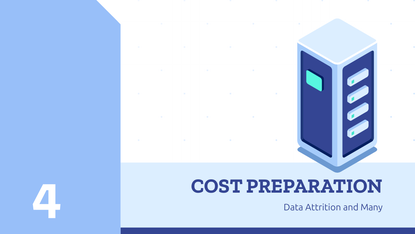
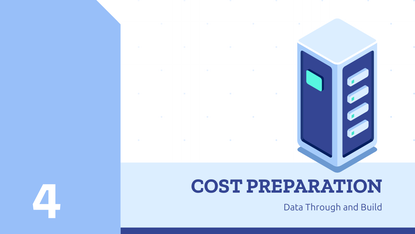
Attrition: Attrition -> Through
Many: Many -> Build
